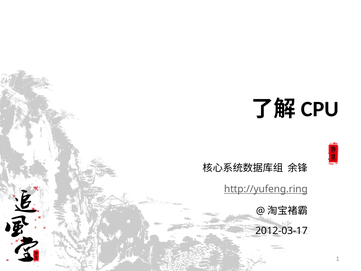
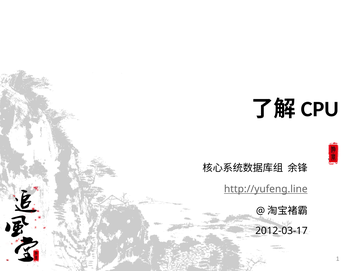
http://yufeng.ring: http://yufeng.ring -> http://yufeng.line
